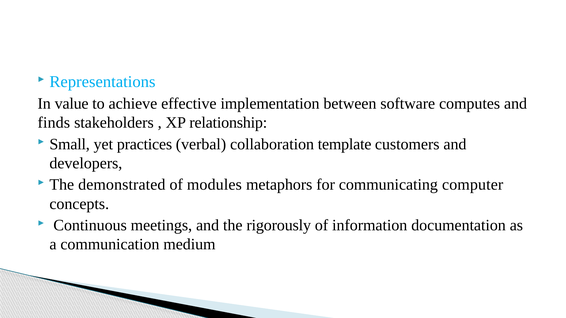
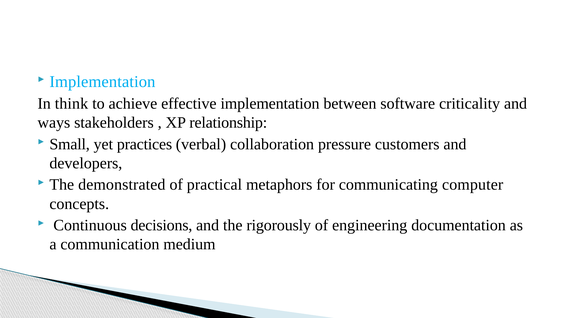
Representations at (102, 82): Representations -> Implementation
value: value -> think
computes: computes -> criticality
finds: finds -> ways
template: template -> pressure
modules: modules -> practical
meetings: meetings -> decisions
information: information -> engineering
